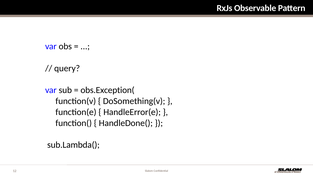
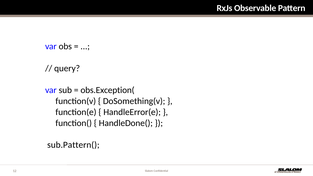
sub.Lambda(: sub.Lambda( -> sub.Pattern(
